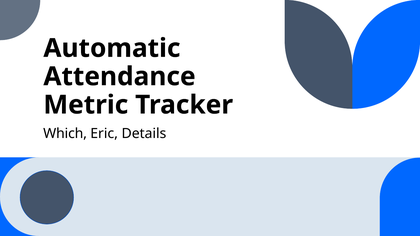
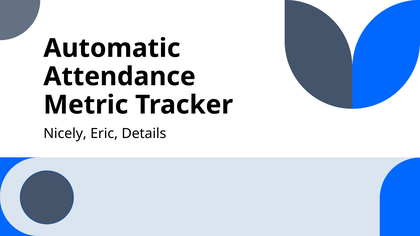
Which: Which -> Nicely
